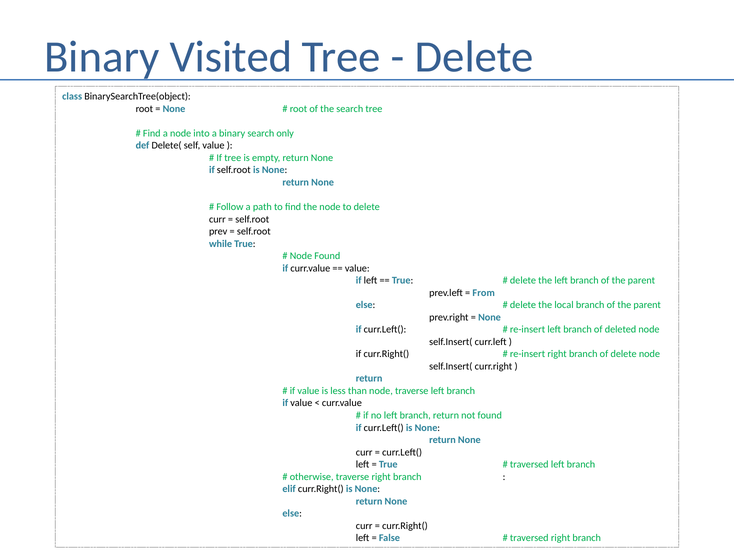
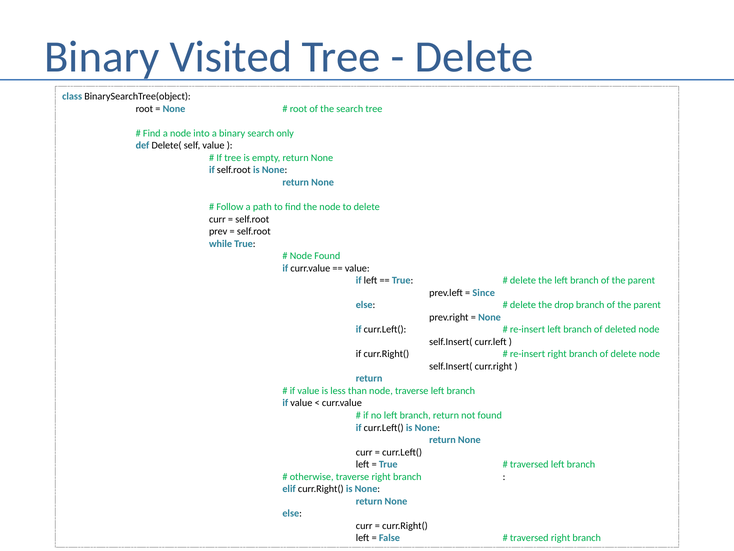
From: From -> Since
local: local -> drop
